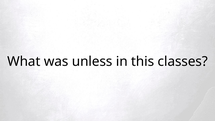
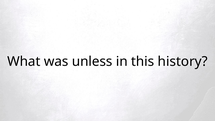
classes: classes -> history
